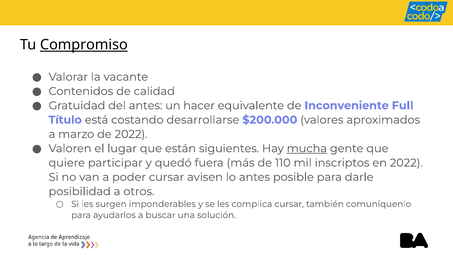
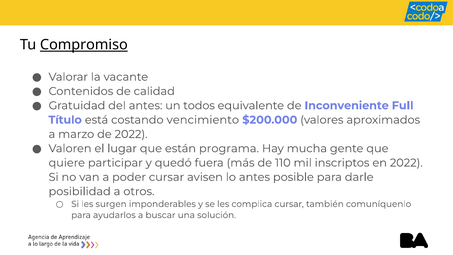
hacer: hacer -> todos
desarrollarse: desarrollarse -> vencimiento
siguientes: siguientes -> programa
mucha underline: present -> none
